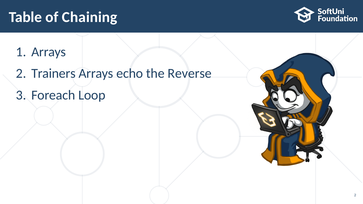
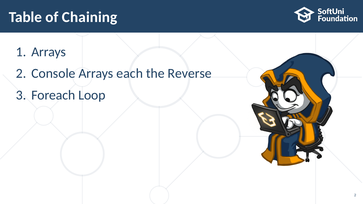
Trainers: Trainers -> Console
echo: echo -> each
